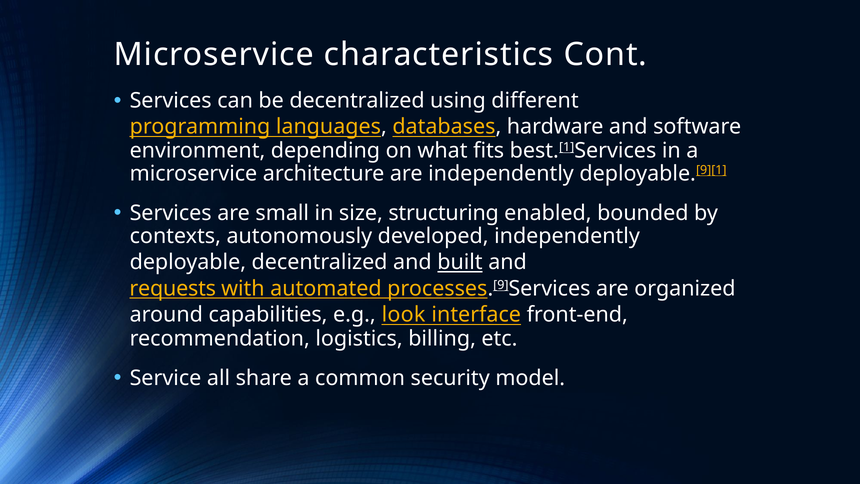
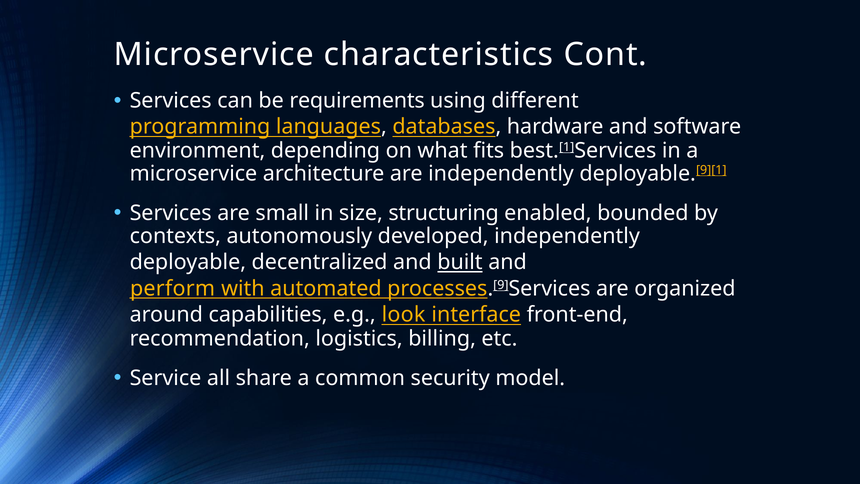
be decentralized: decentralized -> requirements
requests: requests -> perform
